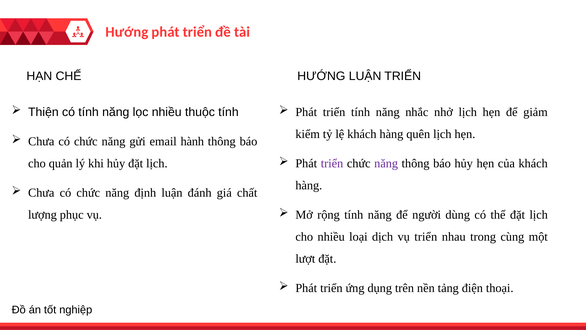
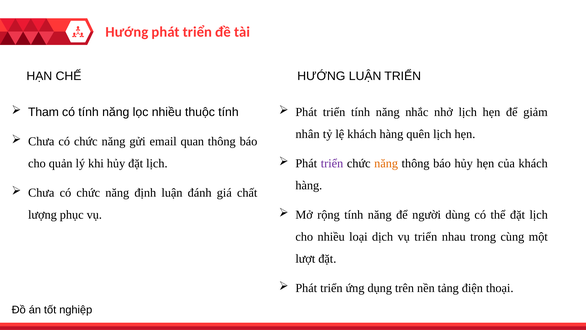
Thiện: Thiện -> Tham
kiểm: kiểm -> nhân
hành: hành -> quan
năng at (386, 163) colour: purple -> orange
